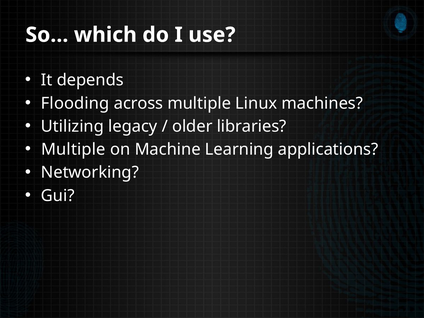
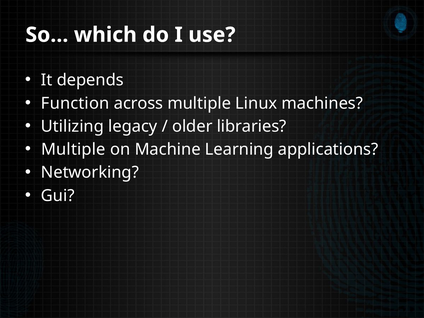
Flooding: Flooding -> Function
